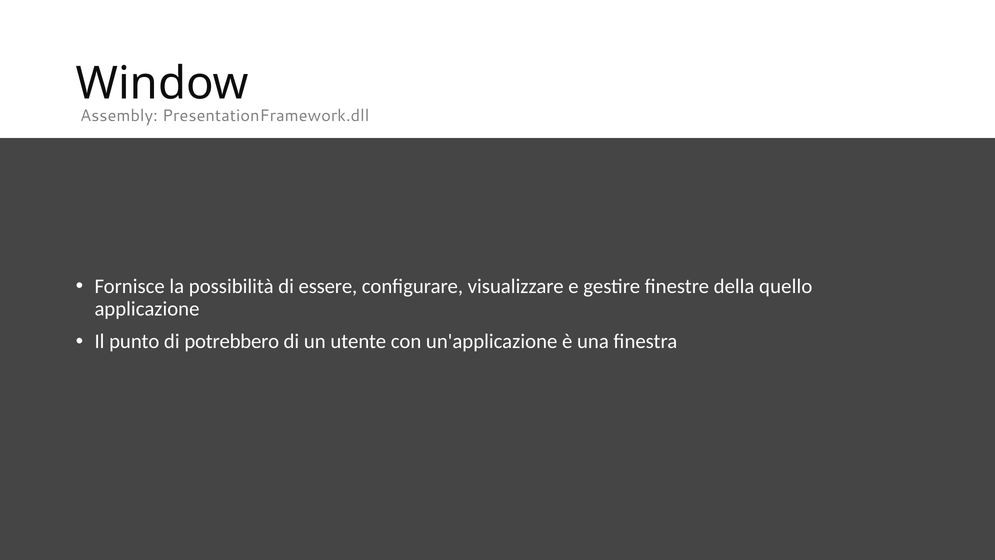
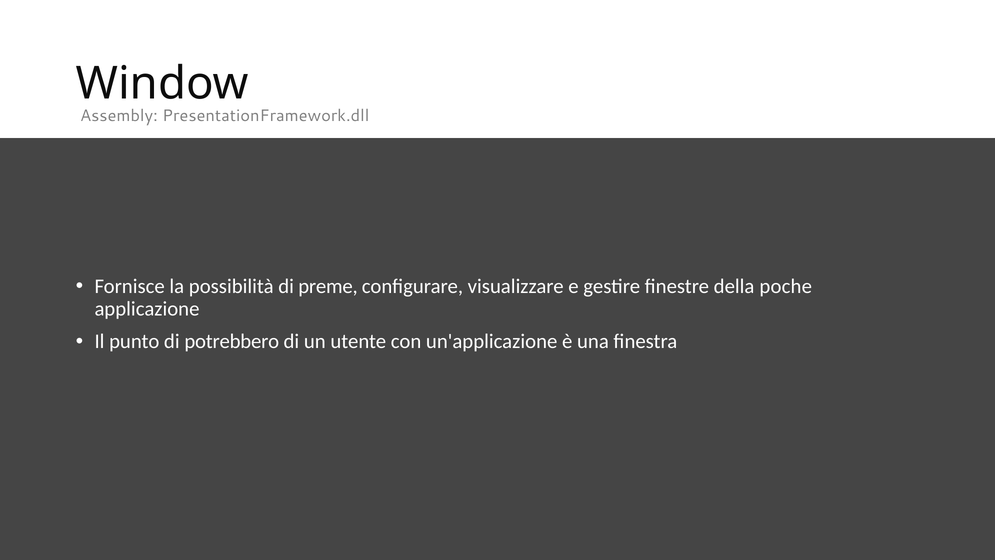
essere: essere -> preme
quello: quello -> poche
